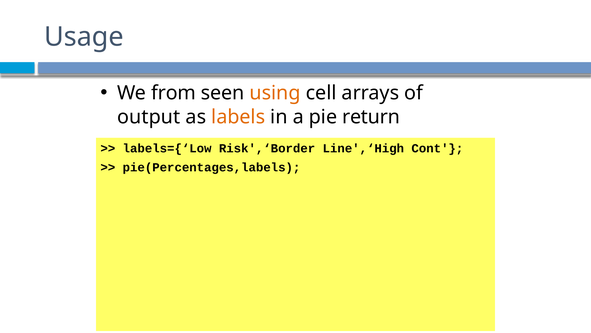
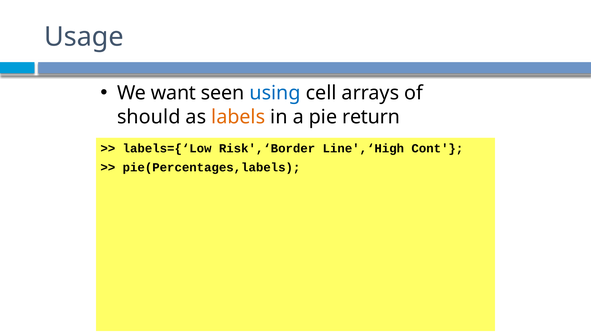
from: from -> want
using colour: orange -> blue
output: output -> should
